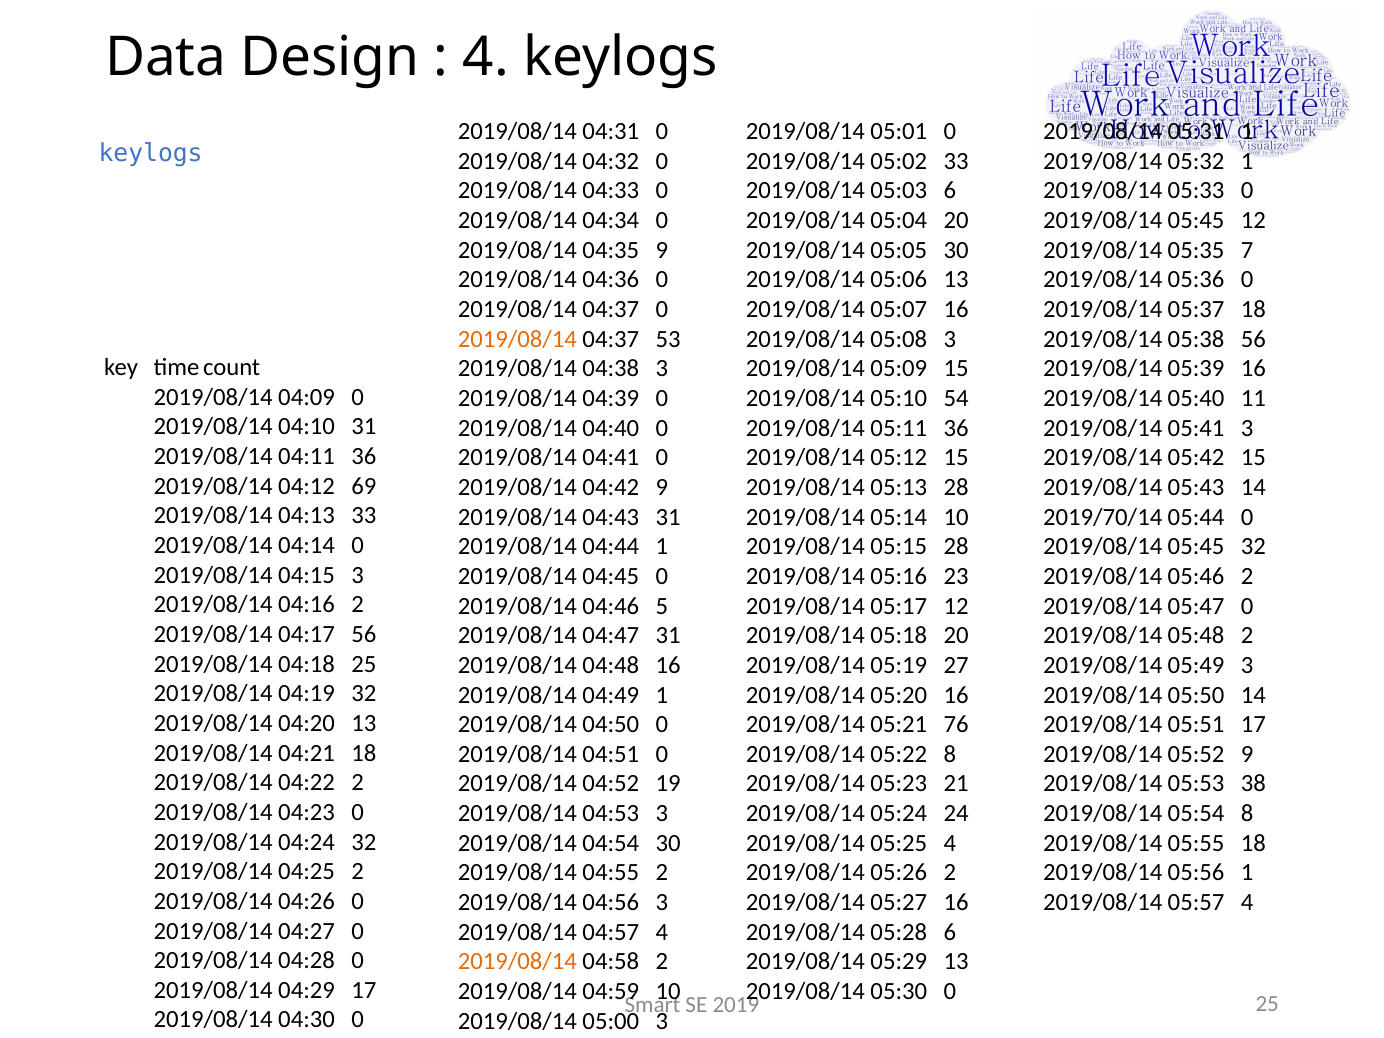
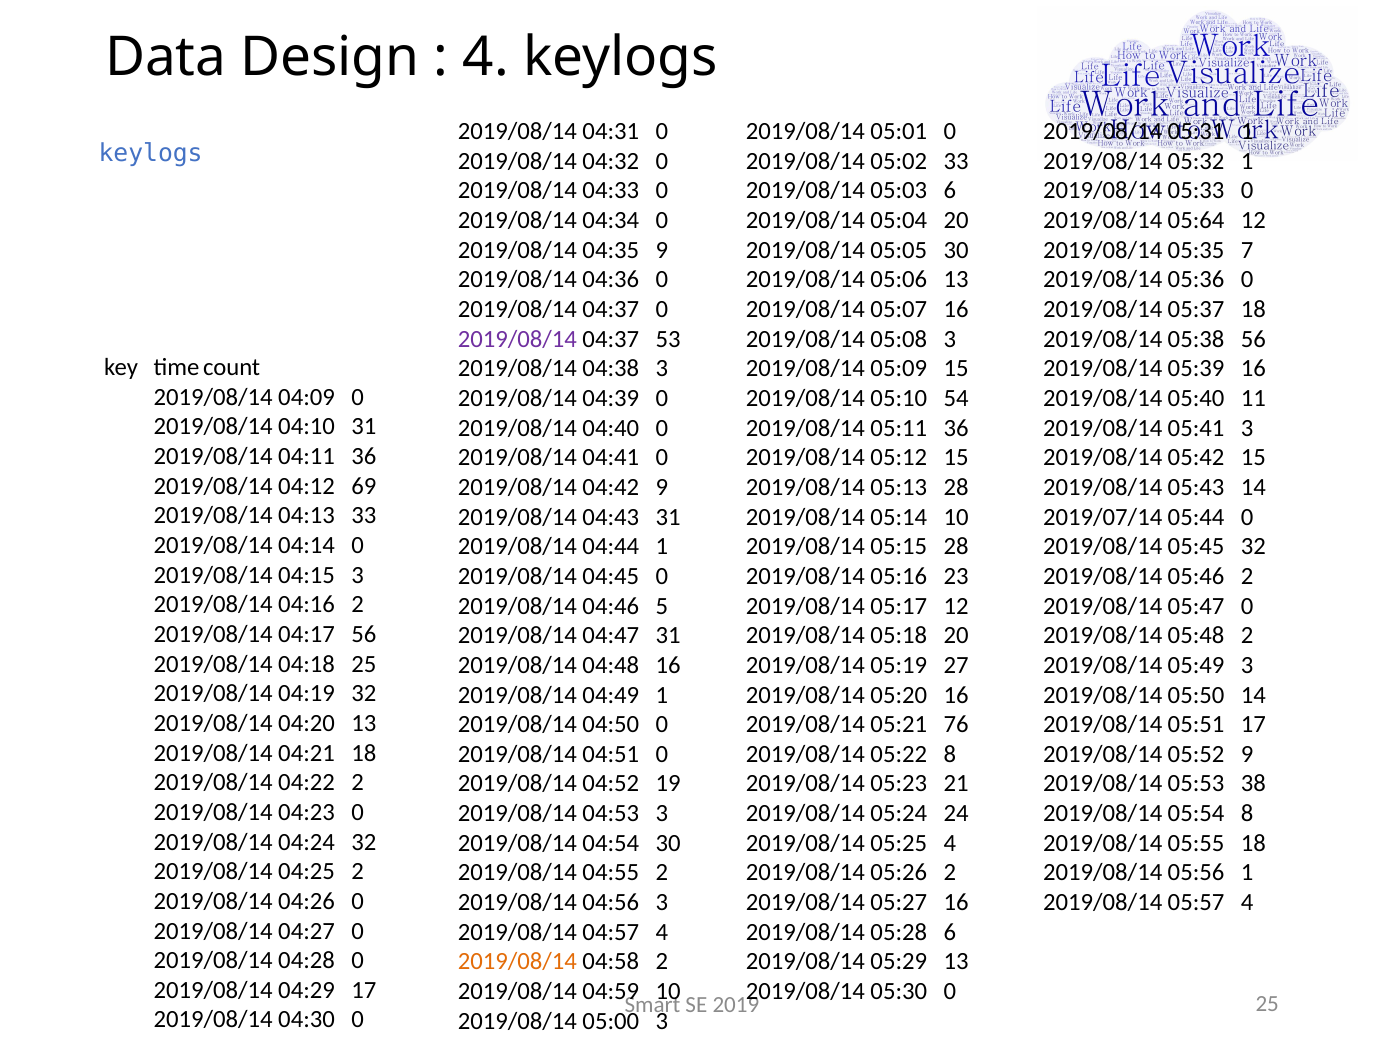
05:45 at (1196, 220): 05:45 -> 05:64
2019/08/14 at (517, 339) colour: orange -> purple
2019/70/14: 2019/70/14 -> 2019/07/14
